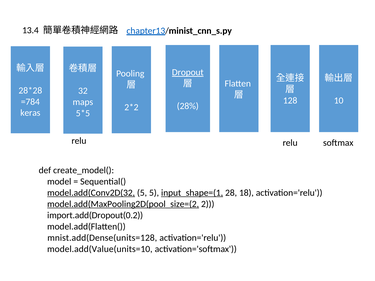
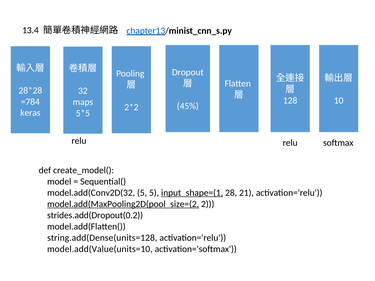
Dropout underline: present -> none
28%: 28% -> 45%
model.add(Conv2D(32 underline: present -> none
18: 18 -> 21
import.add(Dropout(0.2: import.add(Dropout(0.2 -> strides.add(Dropout(0.2
mnist.add(Dense(units=128: mnist.add(Dense(units=128 -> string.add(Dense(units=128
